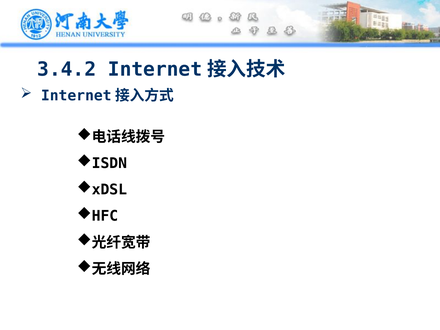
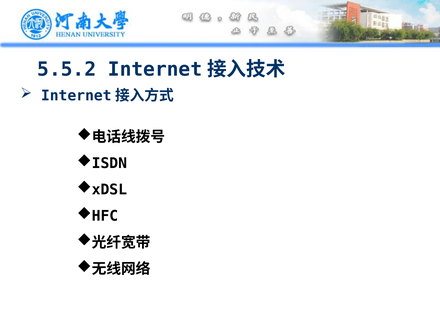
3.4.2: 3.4.2 -> 5.5.2
